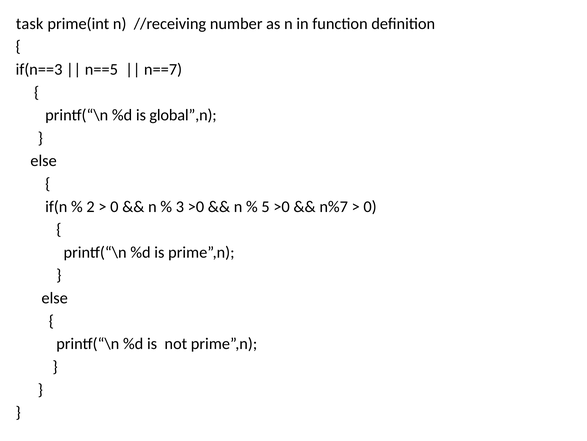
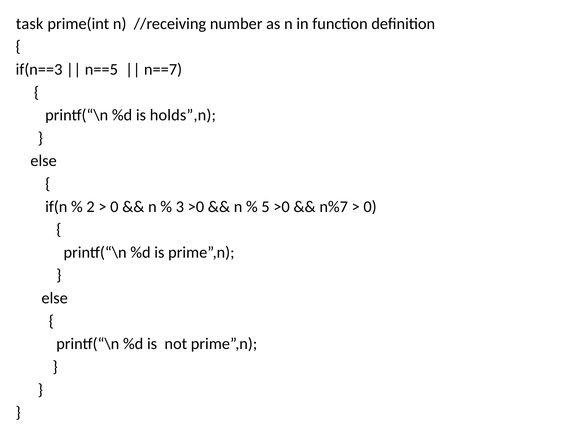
global”,n: global”,n -> holds”,n
